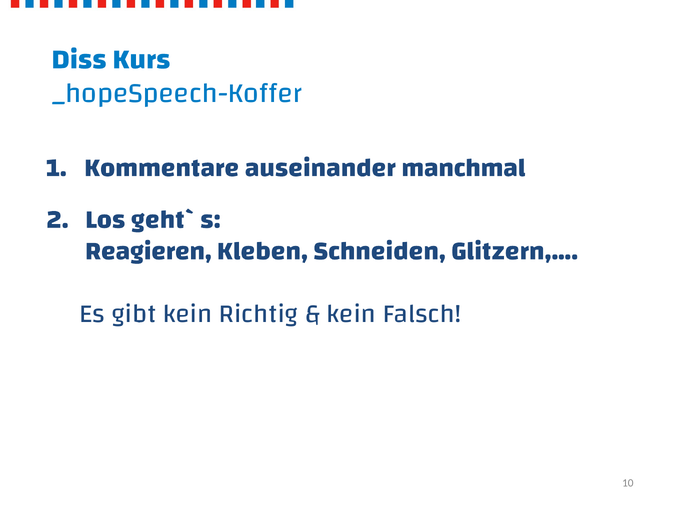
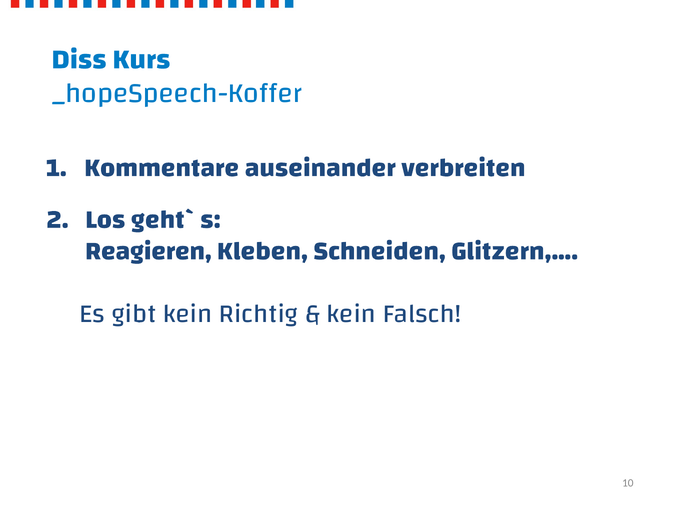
manchmal: manchmal -> verbreiten
